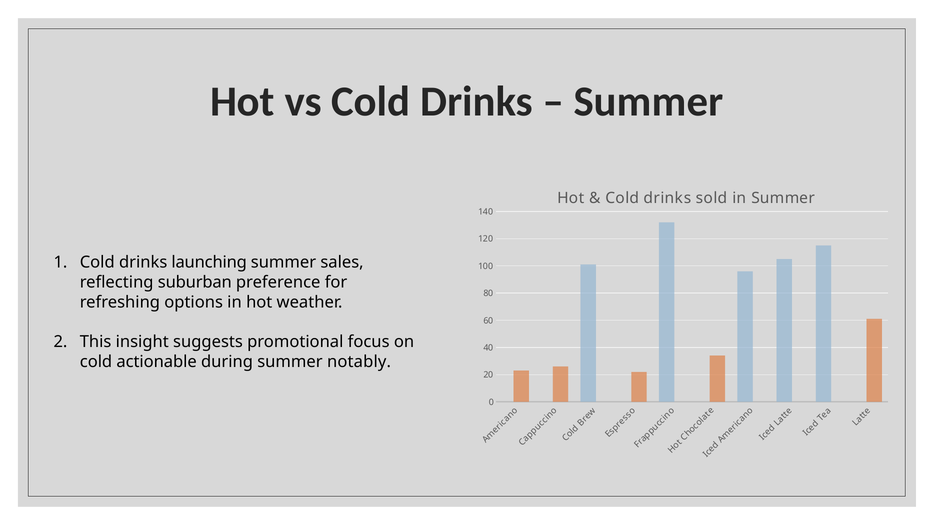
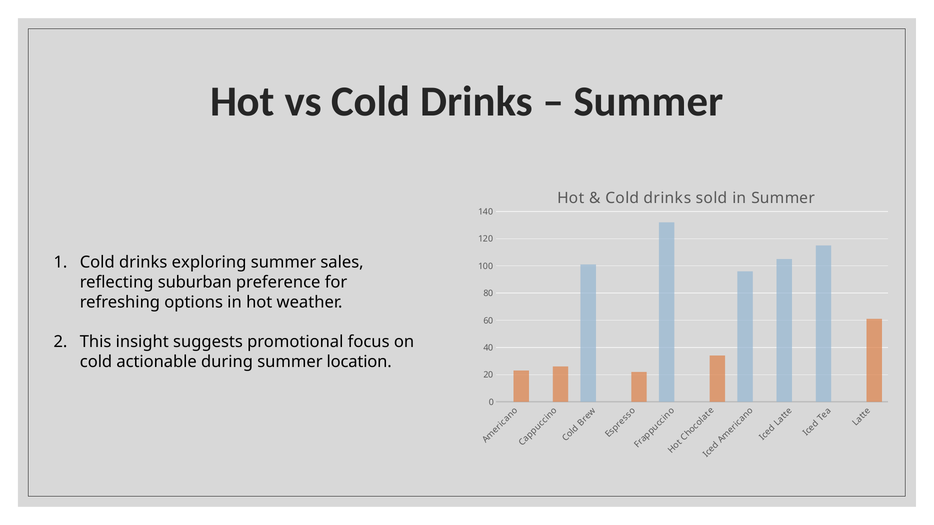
launching: launching -> exploring
notably: notably -> location
